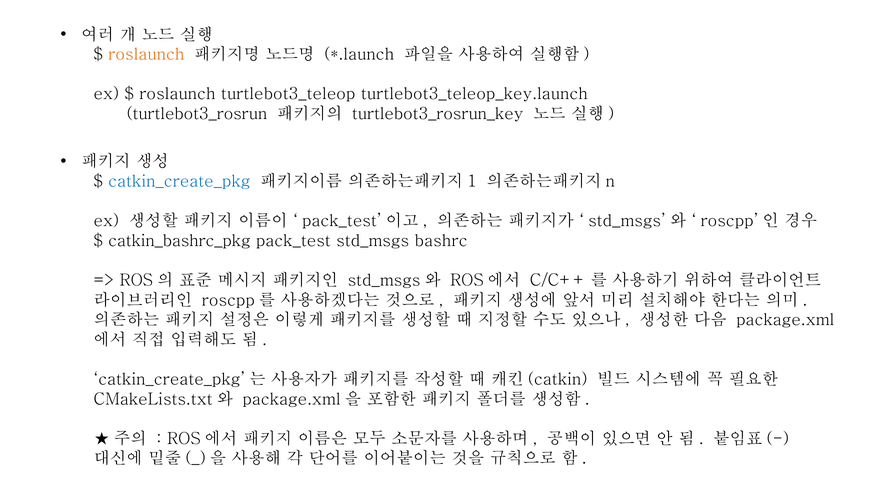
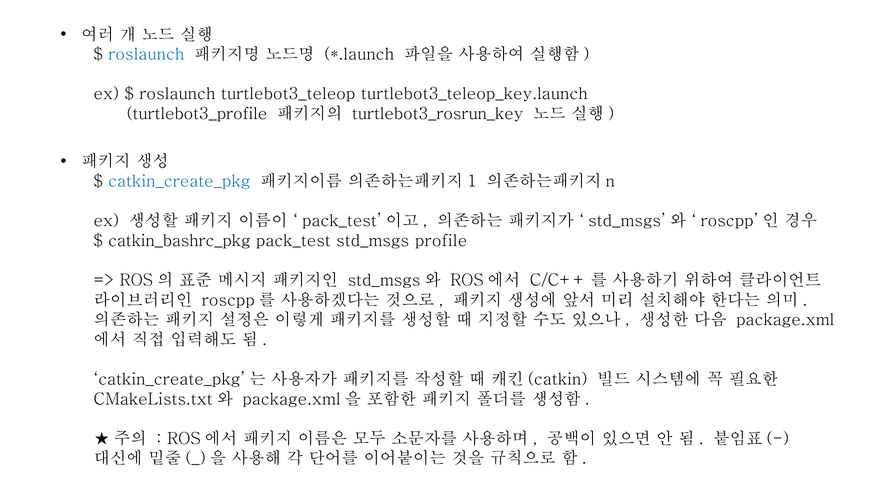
roslaunch at (146, 54) colour: orange -> blue
turtlebot3_rosrun: turtlebot3_rosrun -> turtlebot3_profile
bashrc: bashrc -> profile
